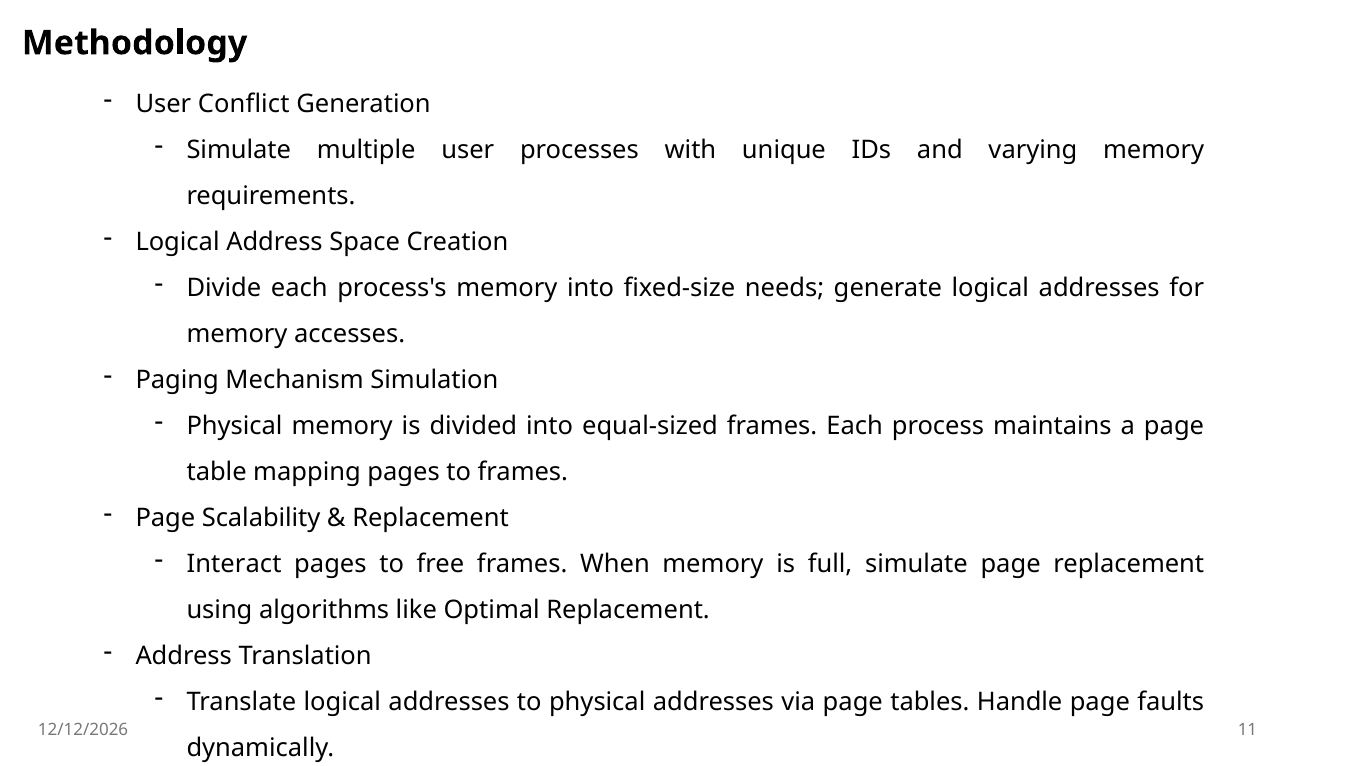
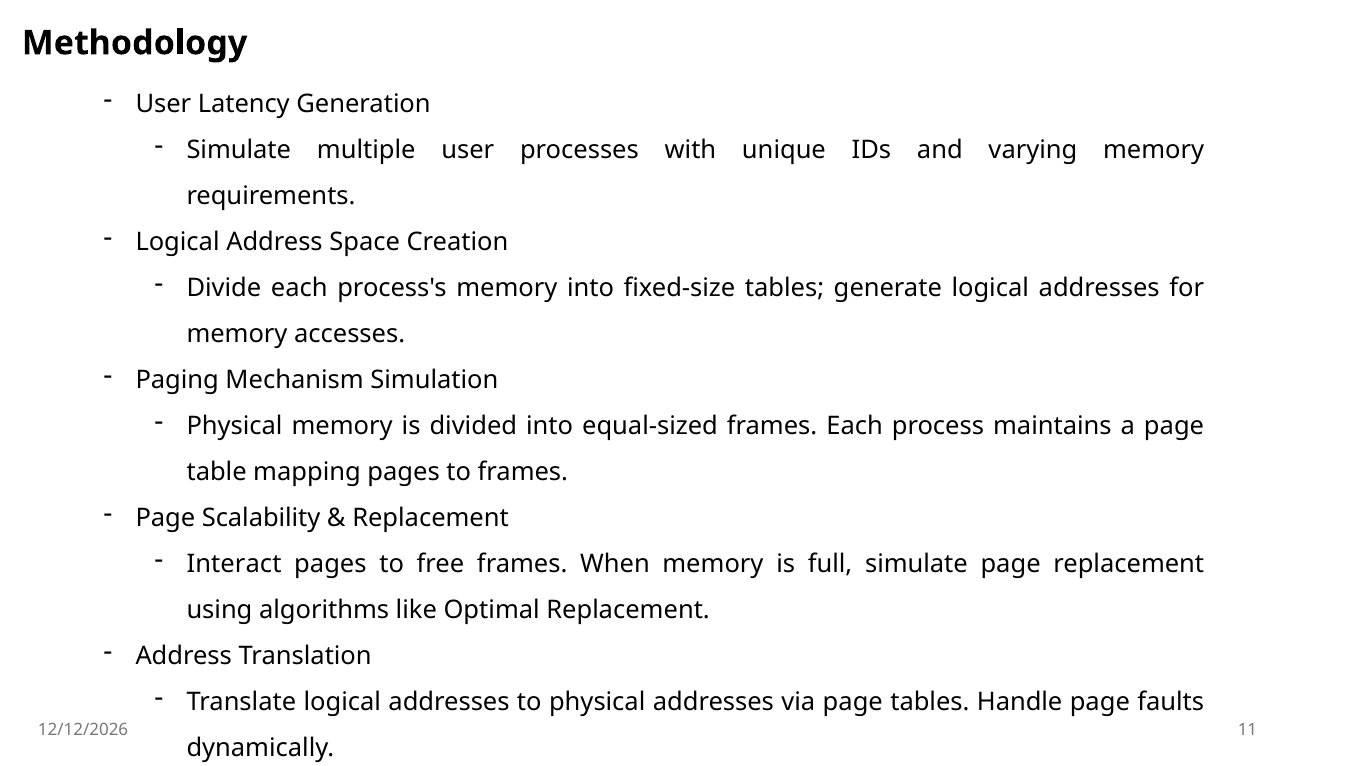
Conflict: Conflict -> Latency
fixed-size needs: needs -> tables
